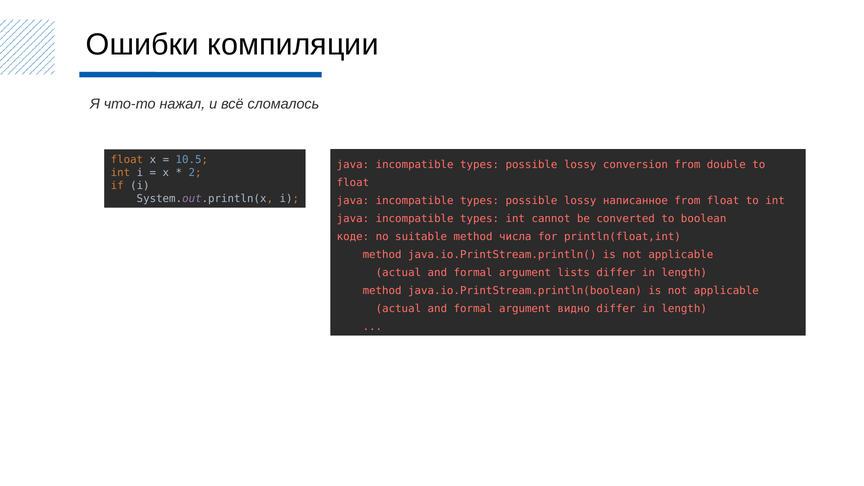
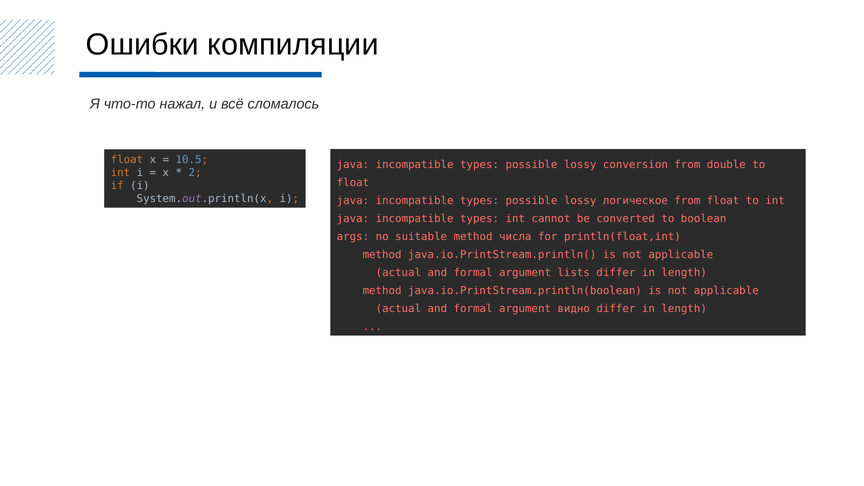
написанное: написанное -> логическое
коде: коде -> args
